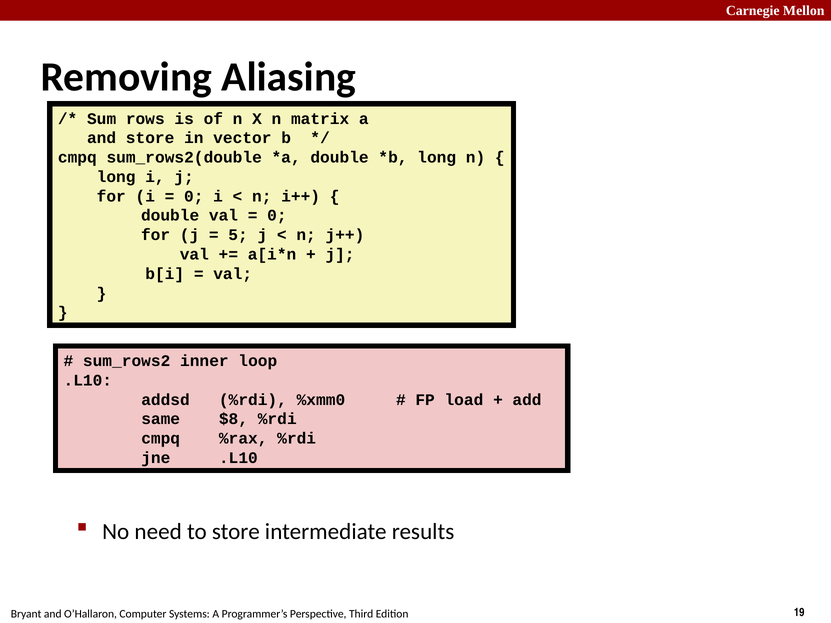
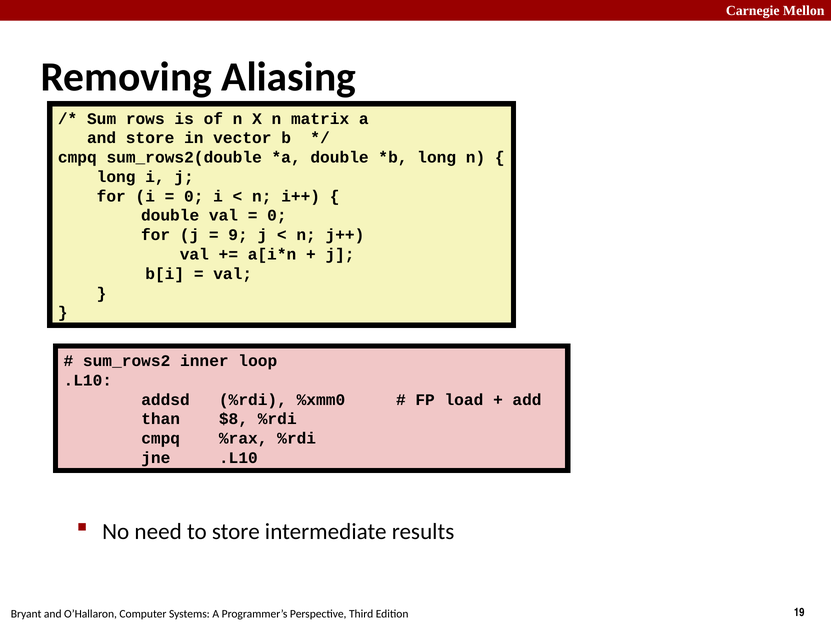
5: 5 -> 9
same: same -> than
